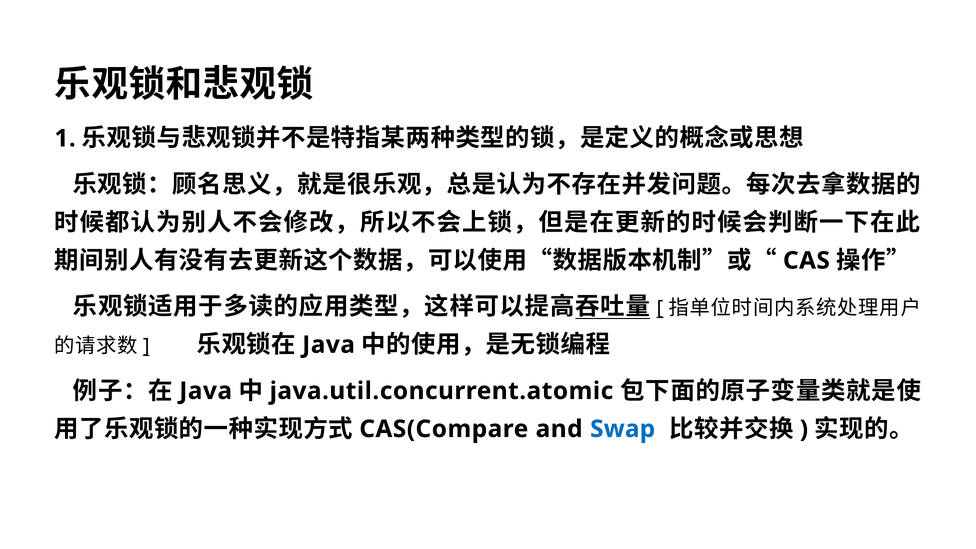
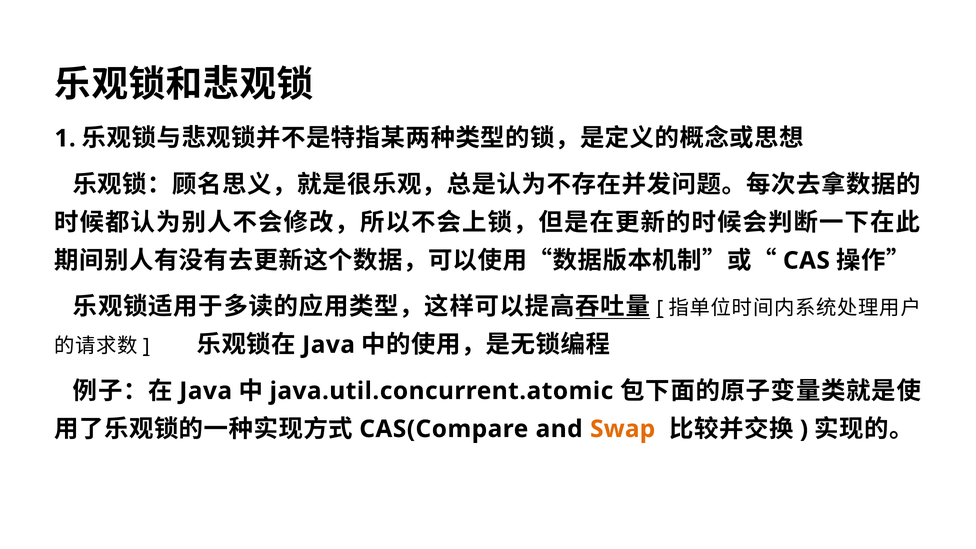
Swap colour: blue -> orange
